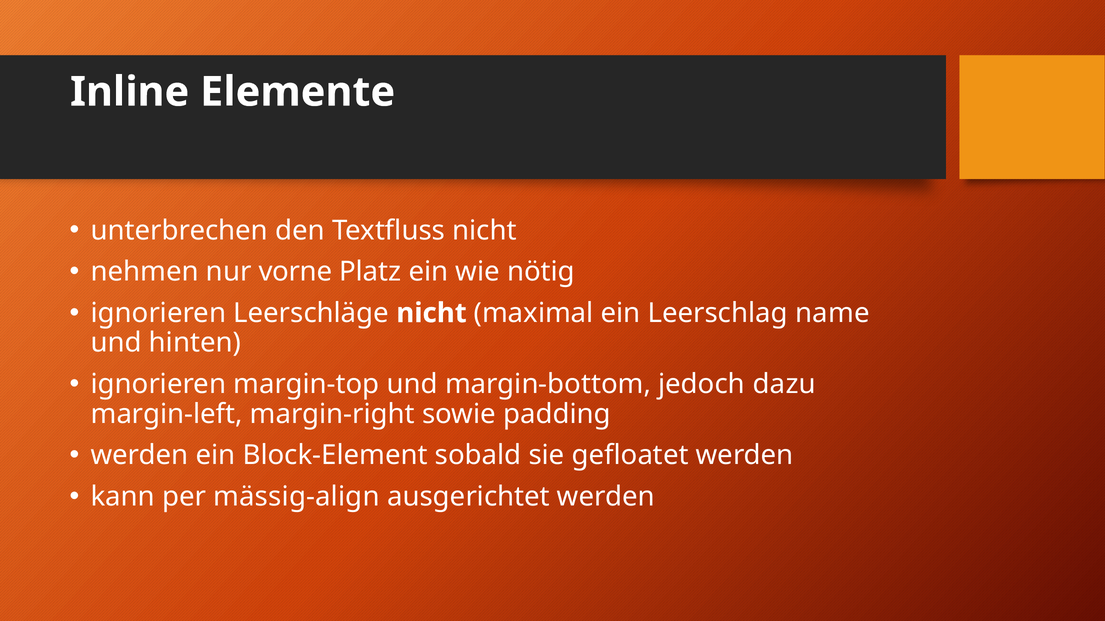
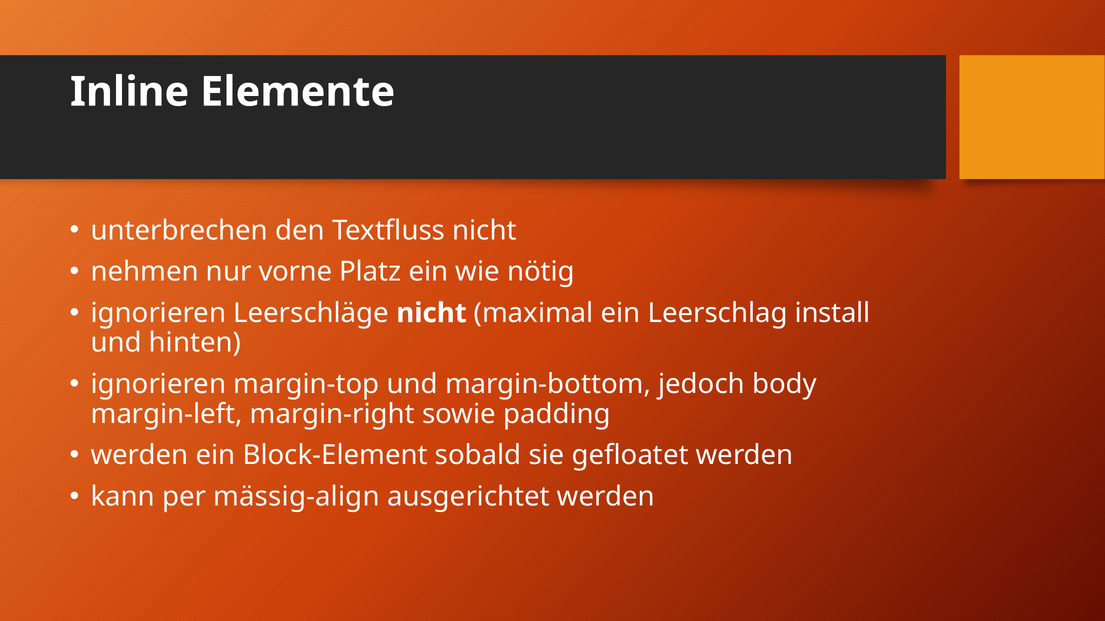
name: name -> install
dazu: dazu -> body
